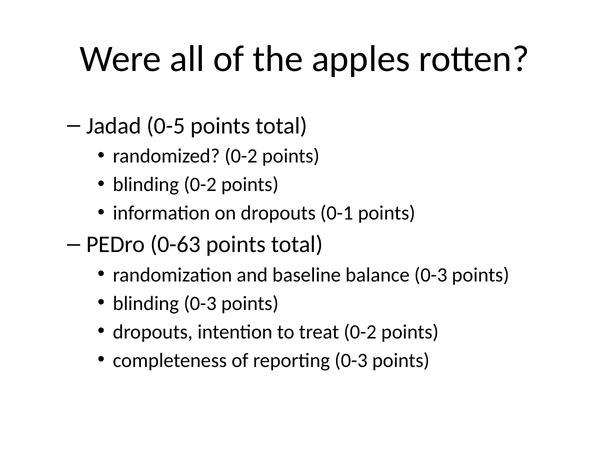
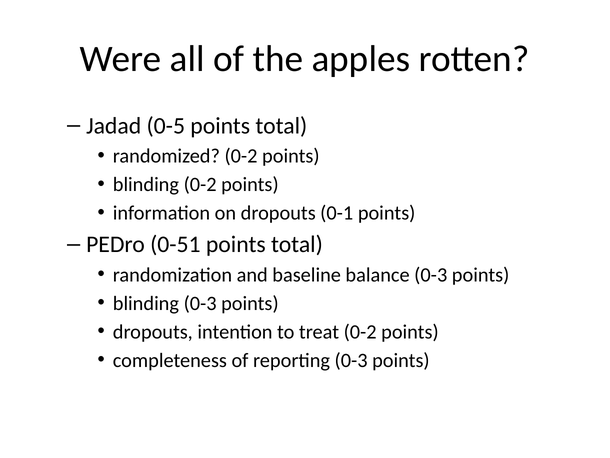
0-63: 0-63 -> 0-51
